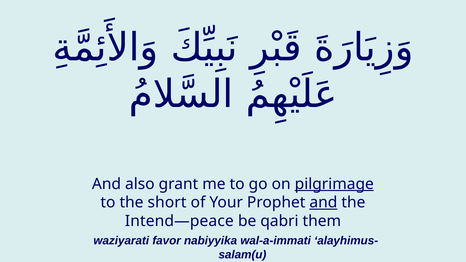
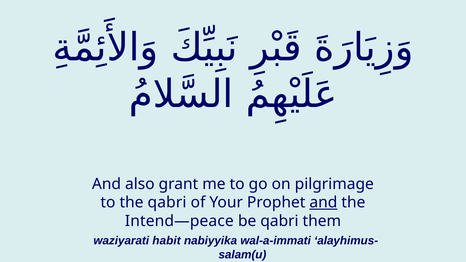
pilgrimage underline: present -> none
the short: short -> qabri
favor: favor -> habit
